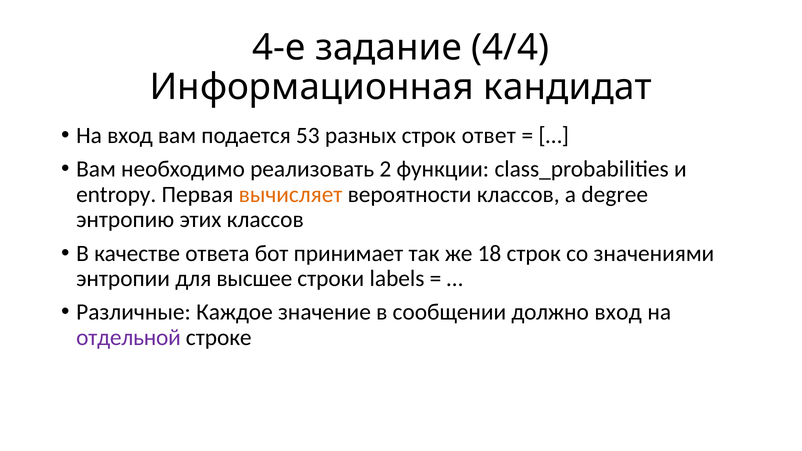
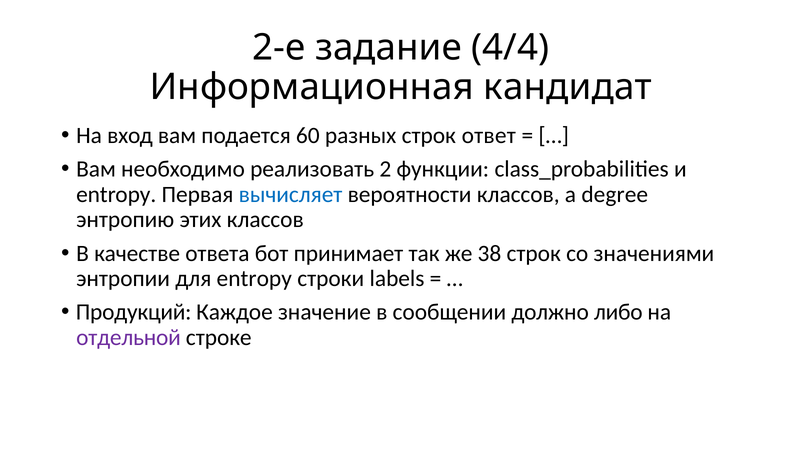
4-е: 4-е -> 2-е
53: 53 -> 60
вычисляет colour: orange -> blue
18: 18 -> 38
для высшее: высшее -> entropy
Различные: Различные -> Продукций
должно вход: вход -> либо
